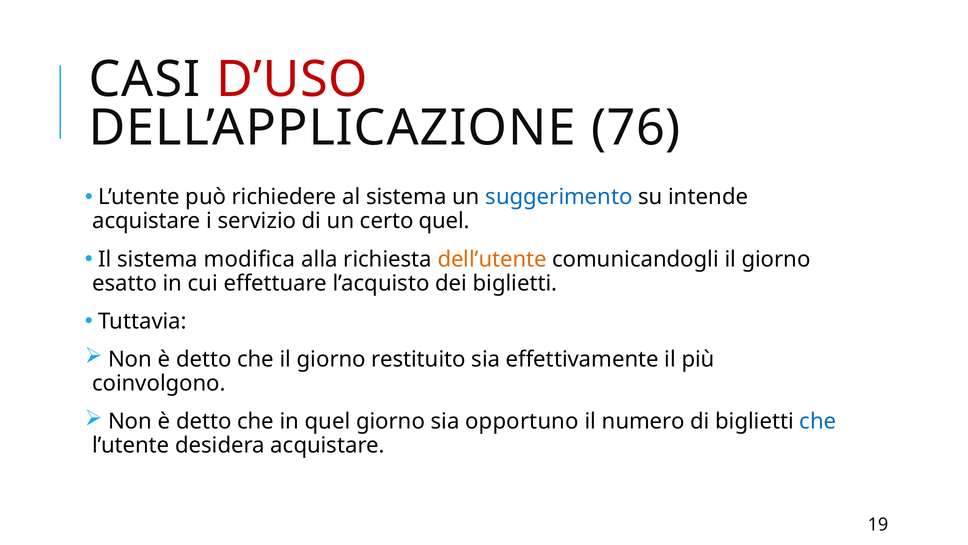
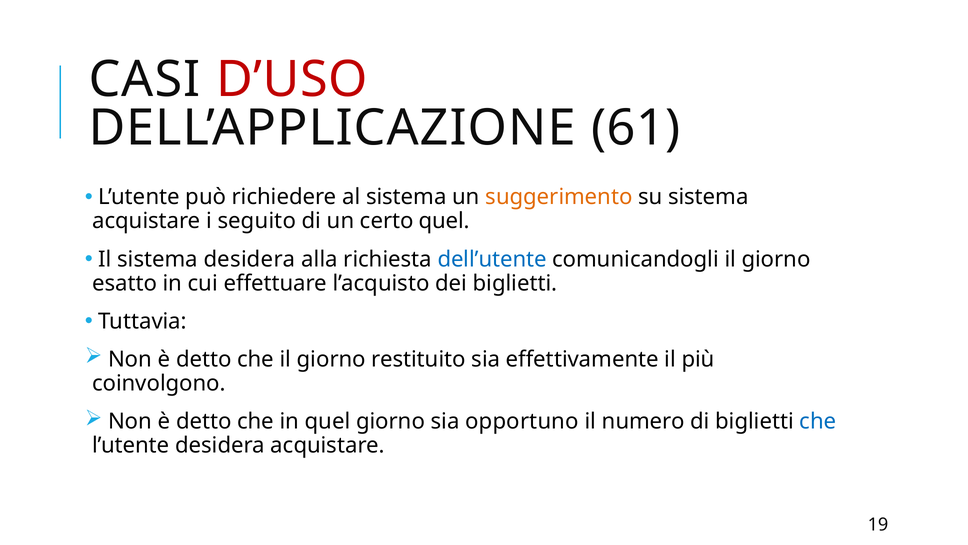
76: 76 -> 61
suggerimento colour: blue -> orange
su intende: intende -> sistema
servizio: servizio -> seguito
sistema modifica: modifica -> desidera
dell’utente colour: orange -> blue
